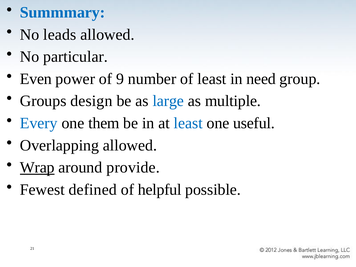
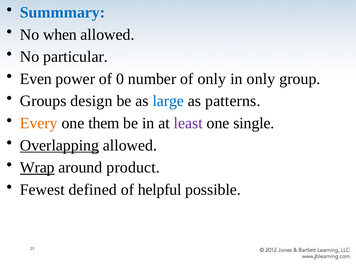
leads: leads -> when
9: 9 -> 0
of least: least -> only
in need: need -> only
multiple: multiple -> patterns
Every colour: blue -> orange
least at (188, 123) colour: blue -> purple
useful: useful -> single
Overlapping underline: none -> present
provide: provide -> product
